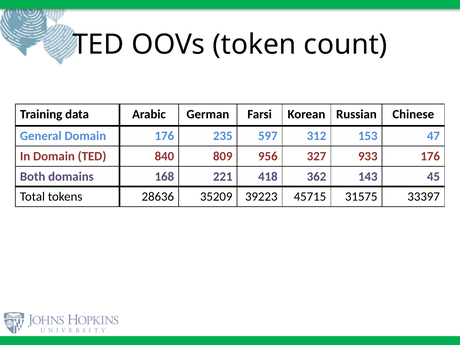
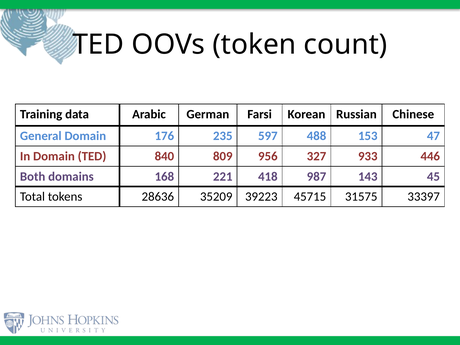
312: 312 -> 488
933 176: 176 -> 446
362: 362 -> 987
